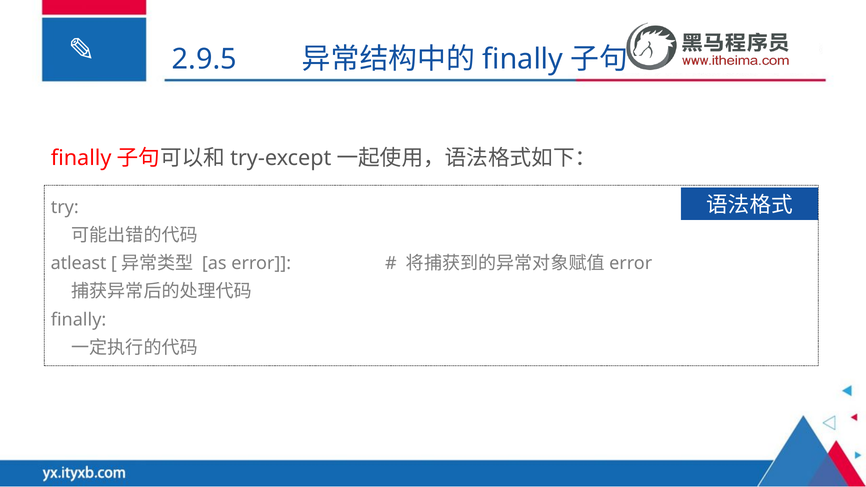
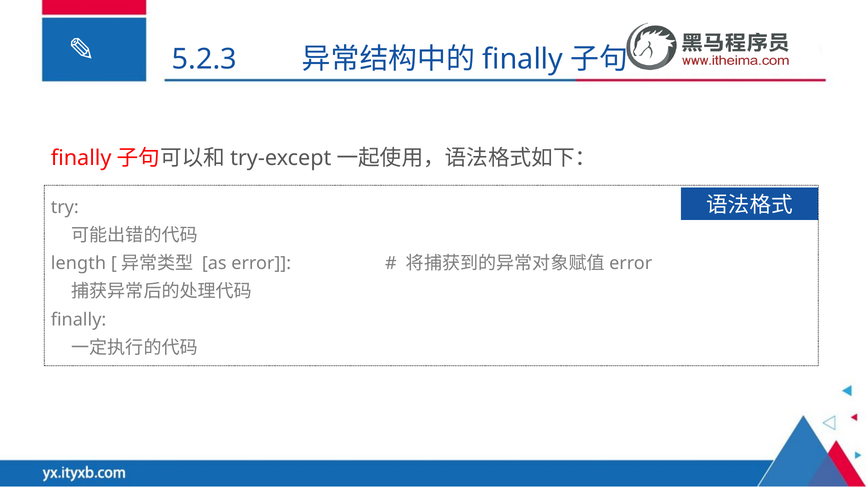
2.9.5: 2.9.5 -> 5.2.3
atleast: atleast -> length
